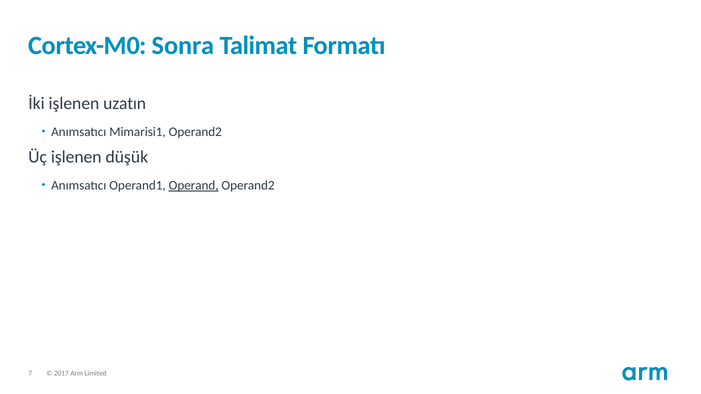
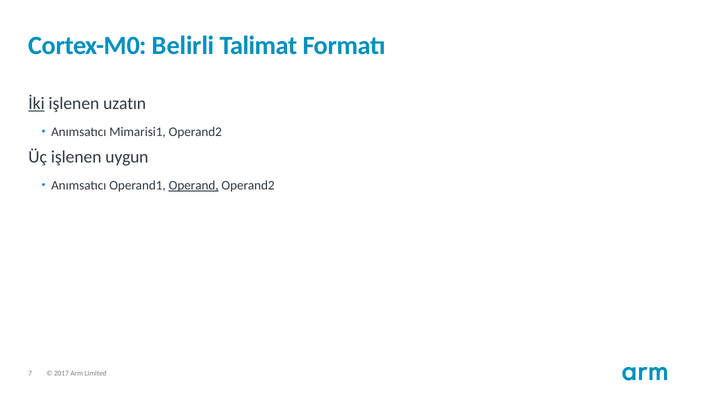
Sonra: Sonra -> Belirli
İki underline: none -> present
düşük: düşük -> uygun
